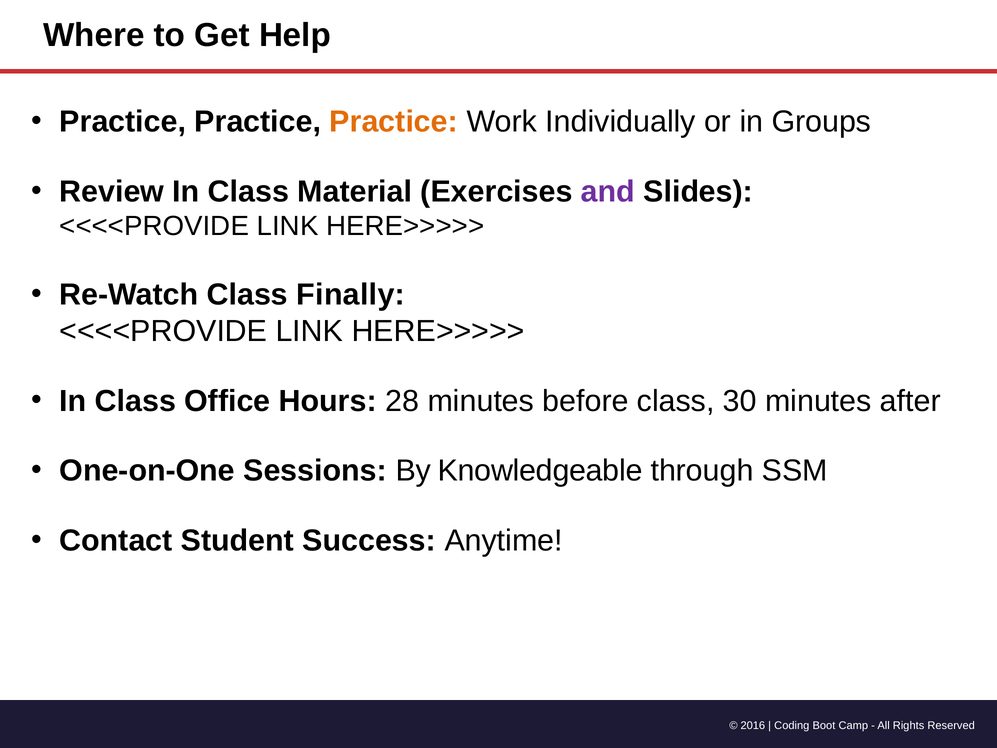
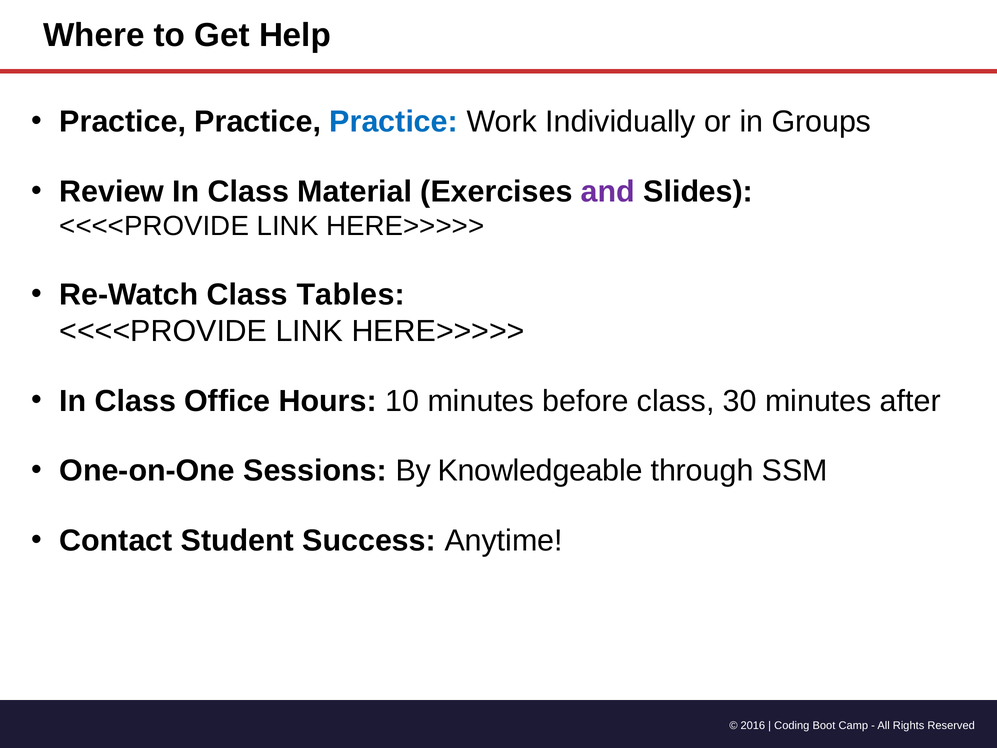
Practice at (394, 122) colour: orange -> blue
Finally: Finally -> Tables
28: 28 -> 10
